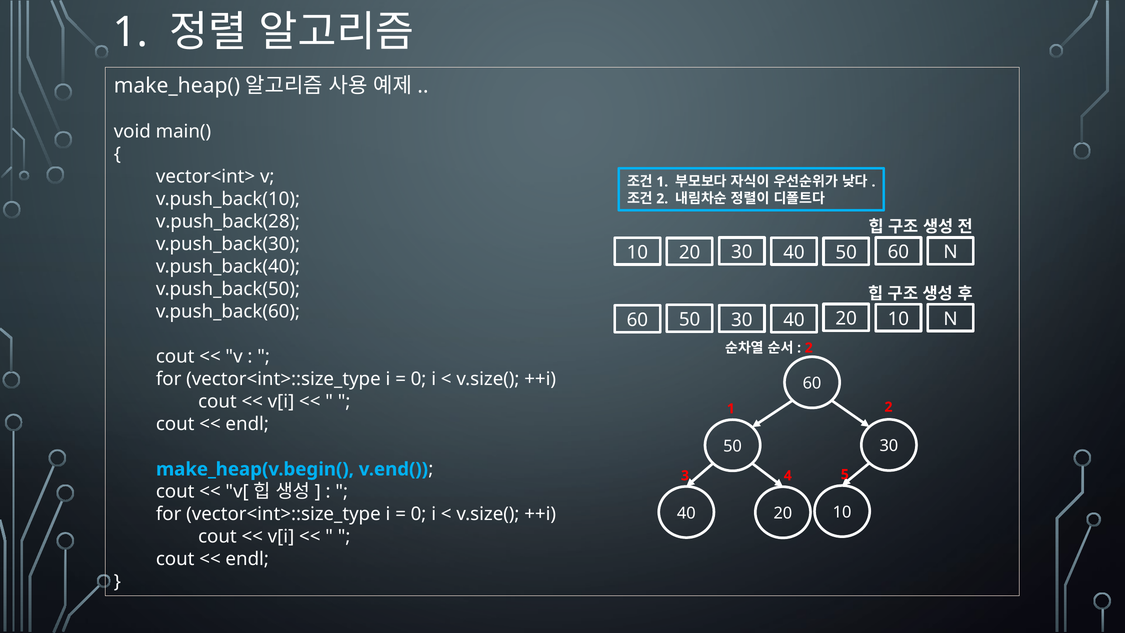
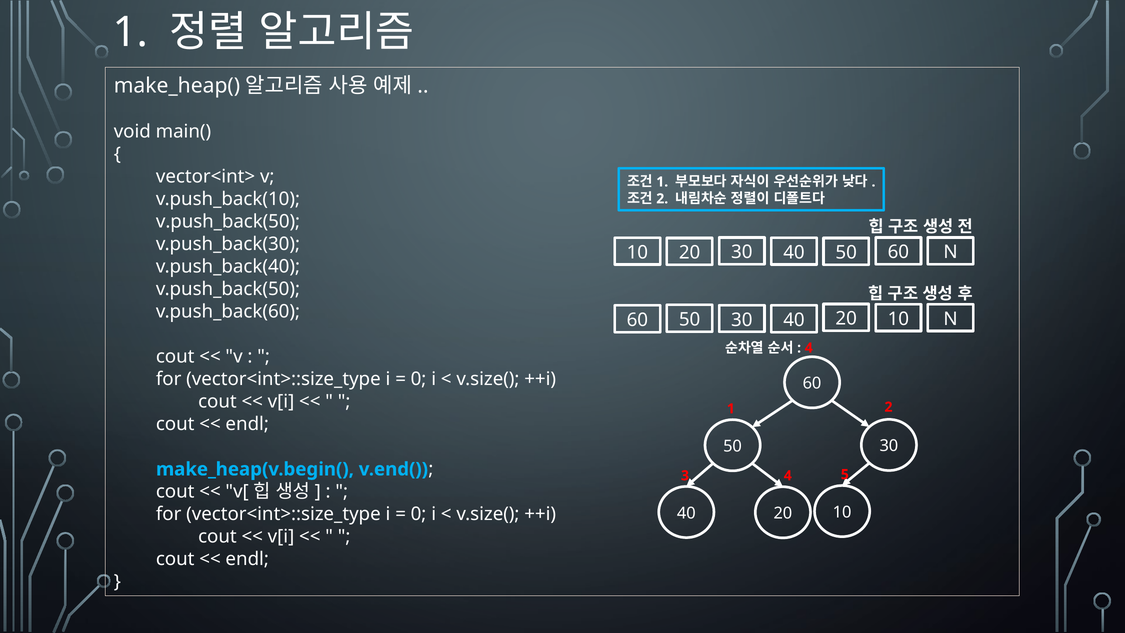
v.push_back(28 at (228, 222): v.push_back(28 -> v.push_back(50
2 at (809, 348): 2 -> 4
